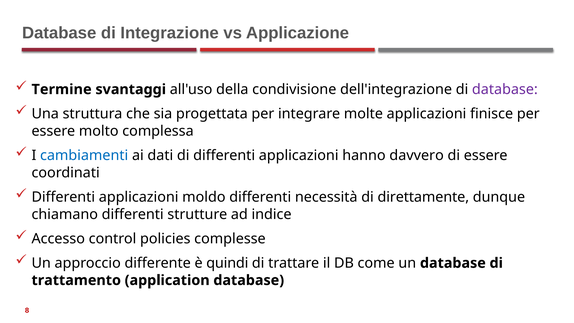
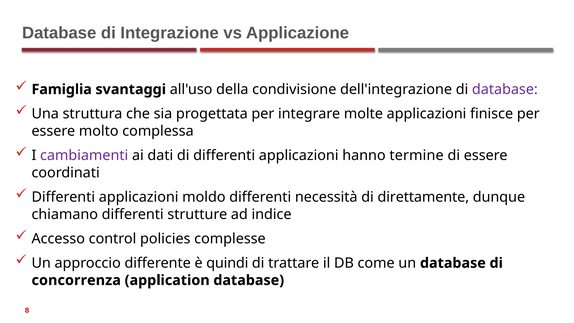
Termine: Termine -> Famiglia
cambiamenti colour: blue -> purple
davvero: davvero -> termine
trattamento: trattamento -> concorrenza
